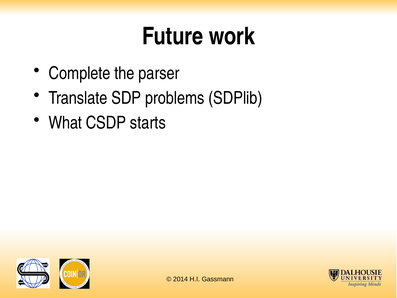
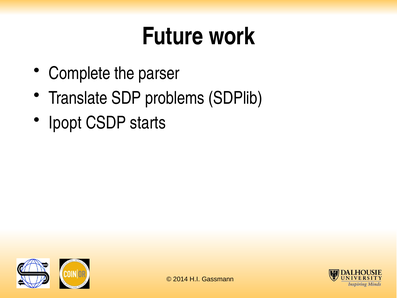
What: What -> Ipopt
